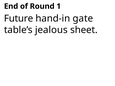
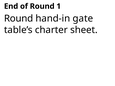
Future at (19, 18): Future -> Round
jealous: jealous -> charter
